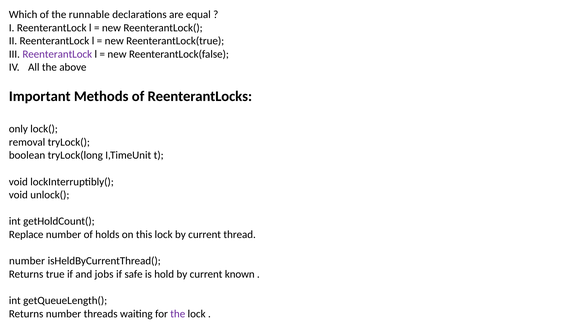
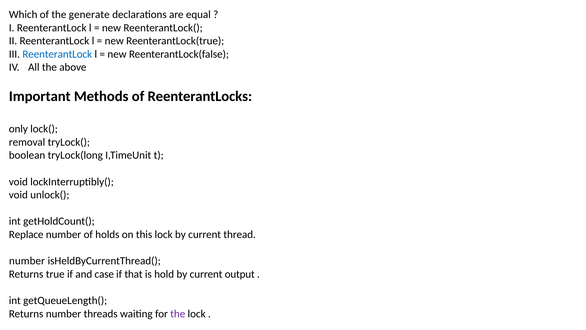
runnable: runnable -> generate
ReenterantLock at (57, 54) colour: purple -> blue
jobs: jobs -> case
safe: safe -> that
known: known -> output
